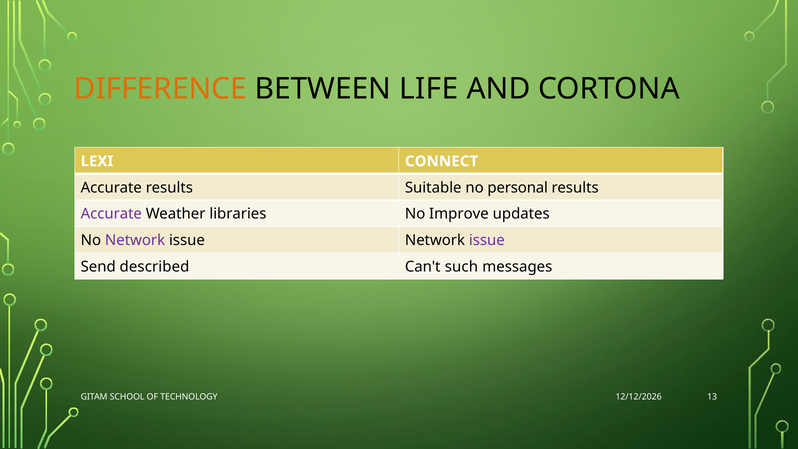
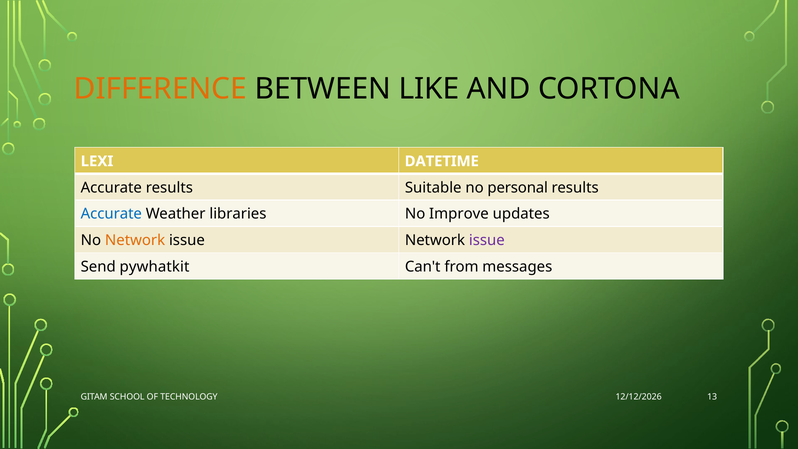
LIFE: LIFE -> LIKE
CONNECT: CONNECT -> DATETIME
Accurate at (111, 214) colour: purple -> blue
Network at (135, 240) colour: purple -> orange
described: described -> pywhatkit
such: such -> from
